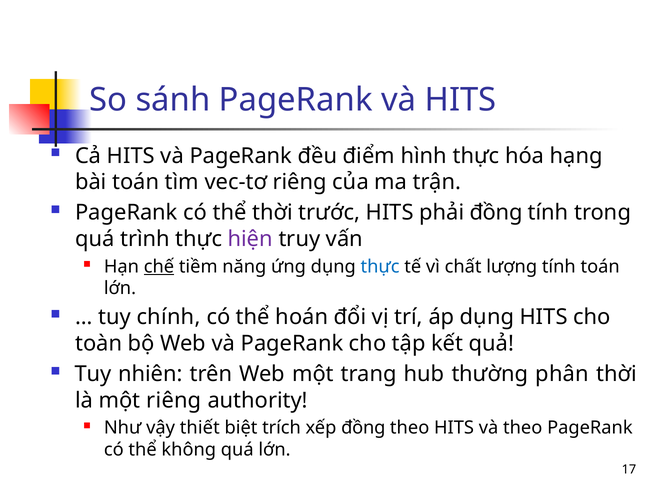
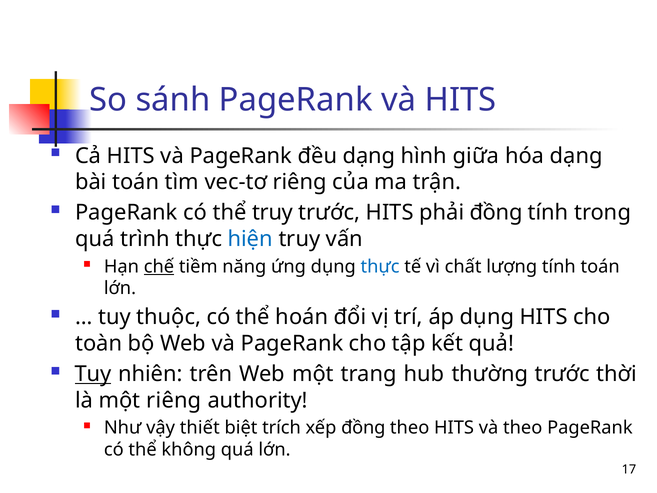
đều điểm: điểm -> dạng
hình thực: thực -> giữa
hóa hạng: hạng -> dạng
thể thời: thời -> truy
hiện colour: purple -> blue
chính: chính -> thuộc
Tuy at (93, 374) underline: none -> present
thường phân: phân -> trước
